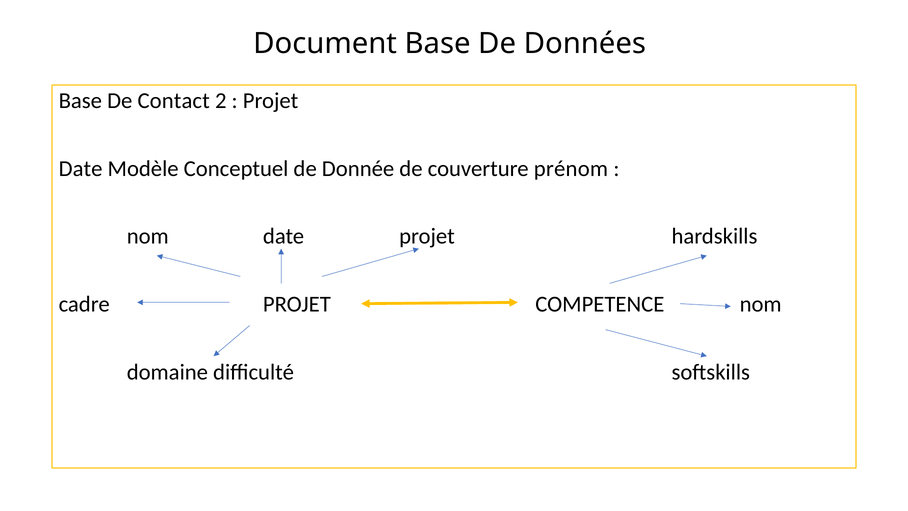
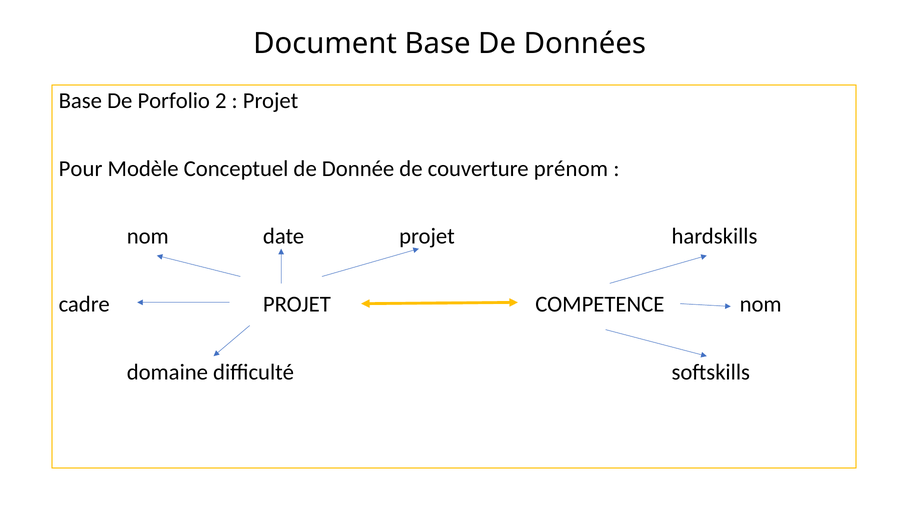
Contact: Contact -> Porfolio
Date at (81, 168): Date -> Pour
